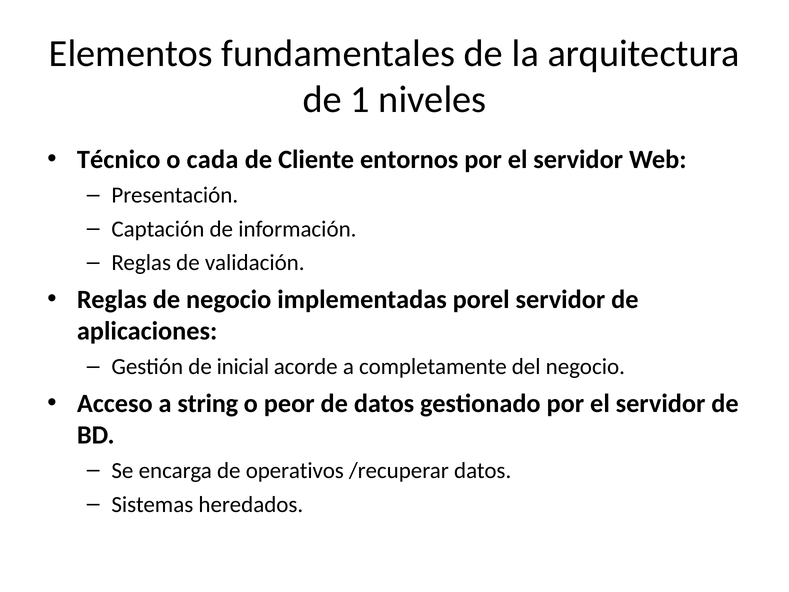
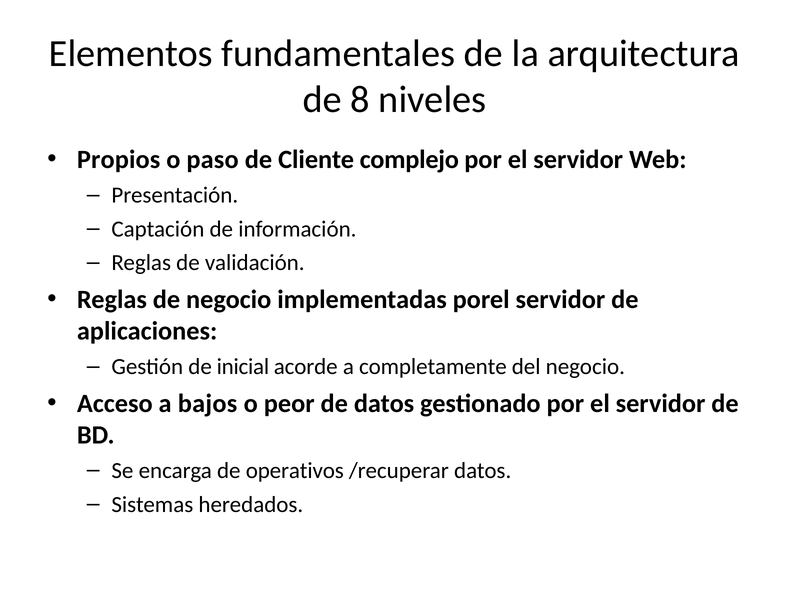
1: 1 -> 8
Técnico: Técnico -> Propios
cada: cada -> paso
entornos: entornos -> complejo
string: string -> bajos
